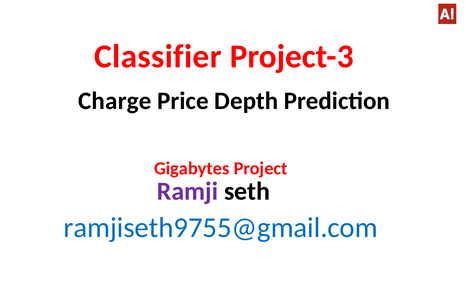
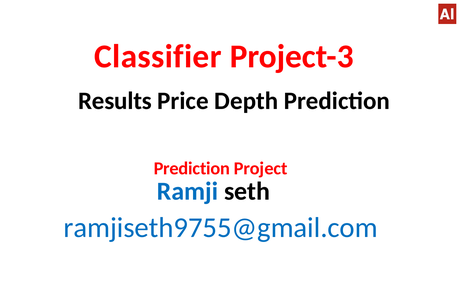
Charge: Charge -> Results
Gigabytes at (192, 169): Gigabytes -> Prediction
Ramji colour: purple -> blue
